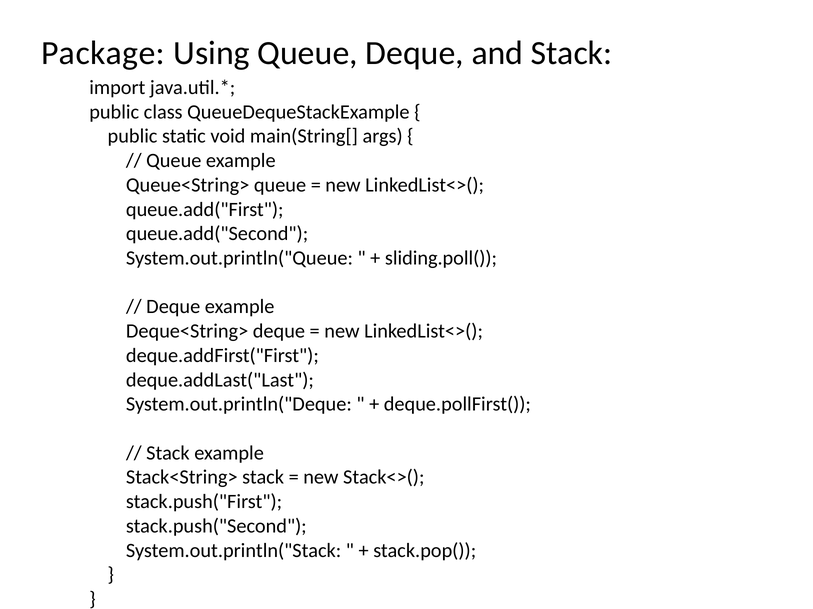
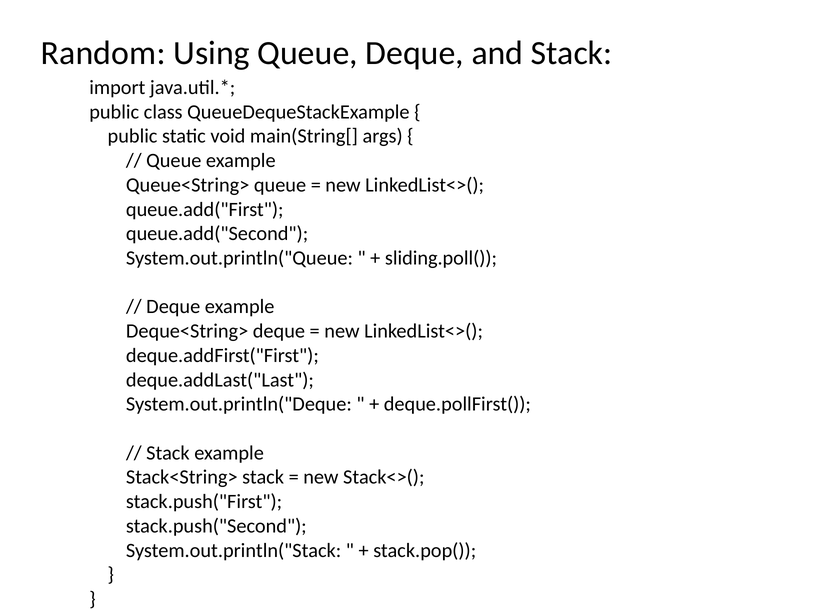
Package: Package -> Random
